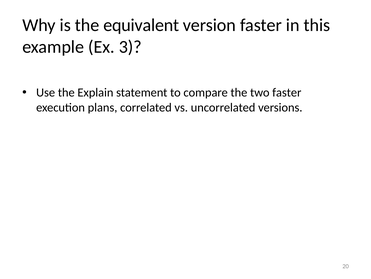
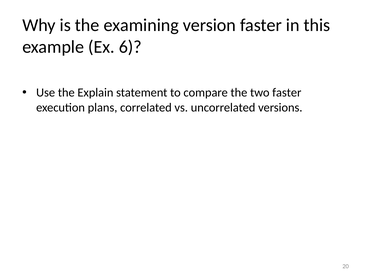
equivalent: equivalent -> examining
3: 3 -> 6
